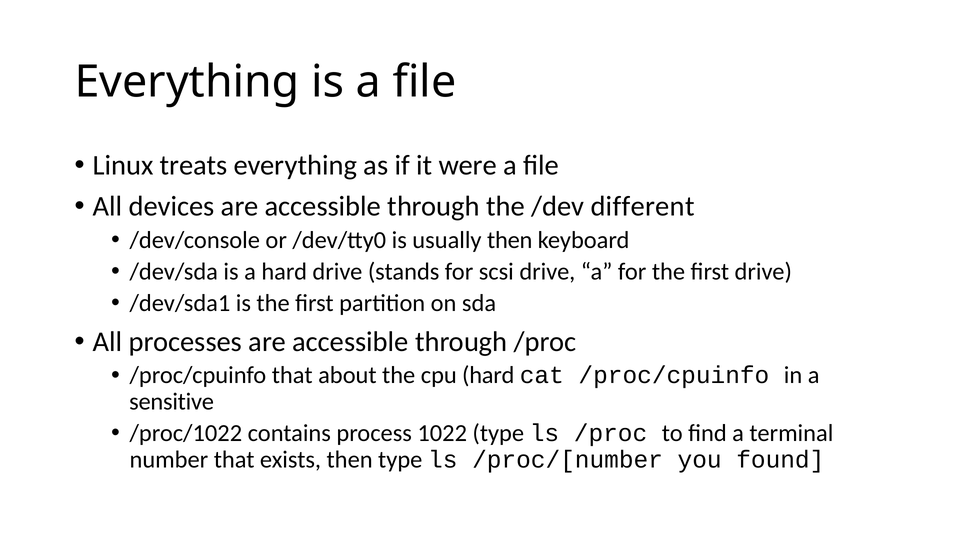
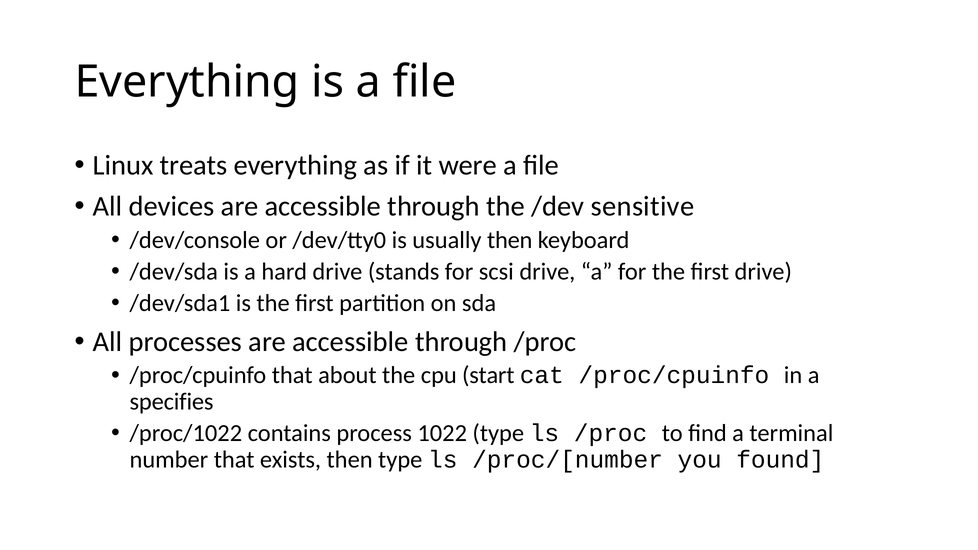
different: different -> sensitive
cpu hard: hard -> start
sensitive: sensitive -> specifies
